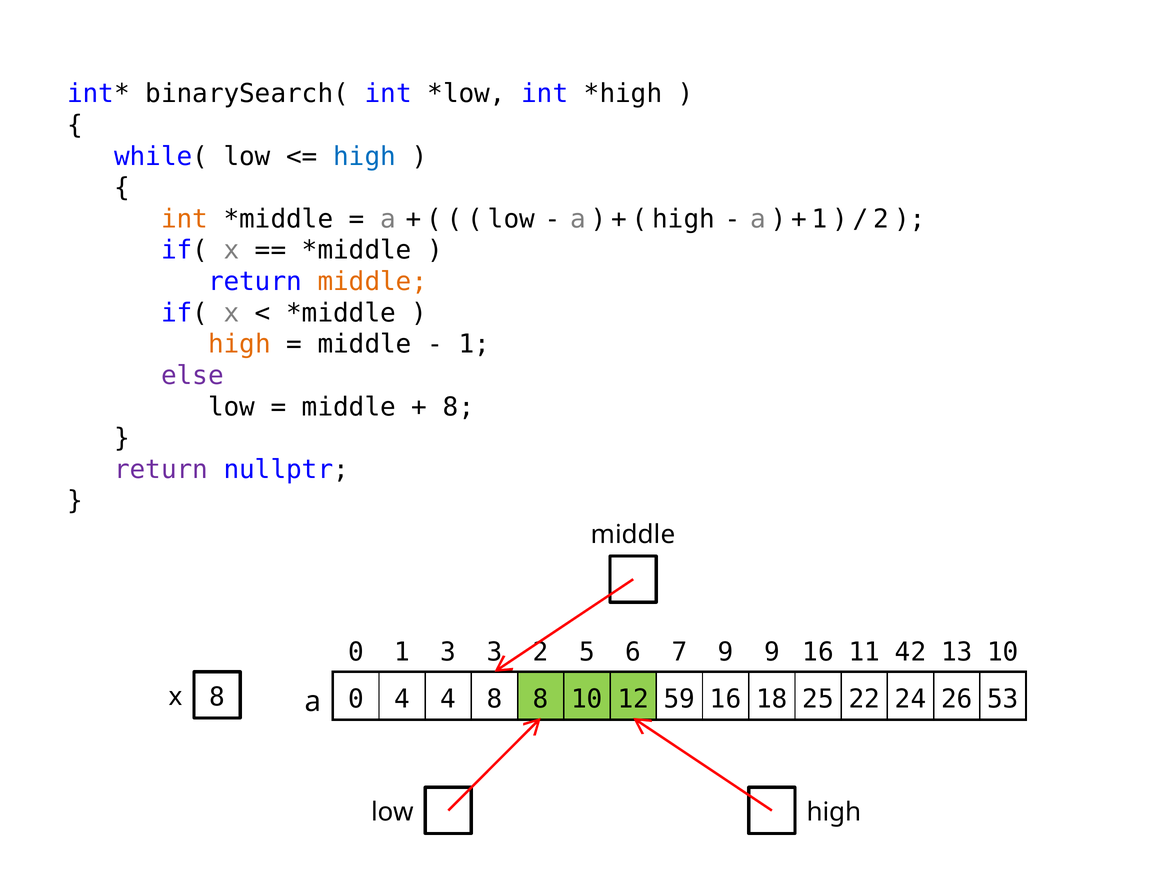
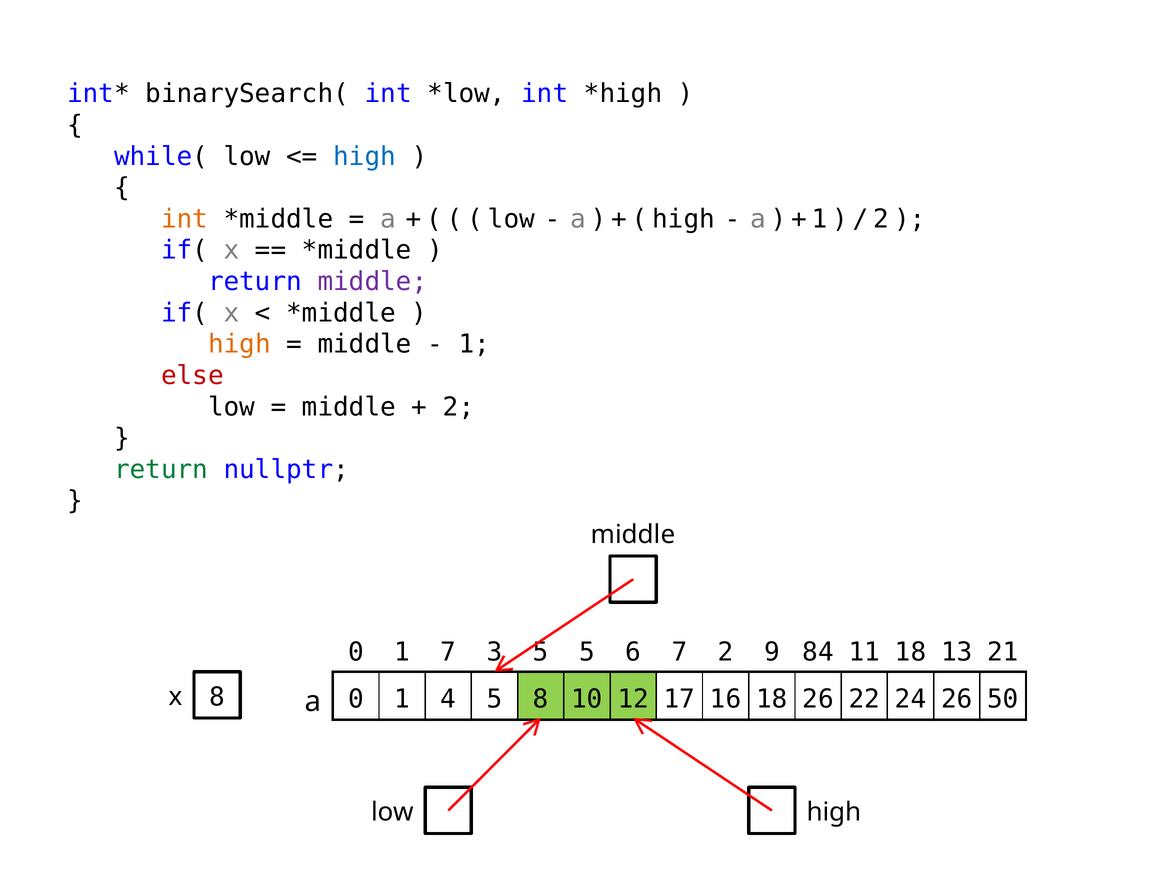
middle at (372, 282) colour: orange -> purple
else colour: purple -> red
8 at (459, 407): 8 -> 2
return at (161, 469) colour: purple -> green
1 3: 3 -> 7
2 at (541, 652): 2 -> 5
7 9: 9 -> 2
9 16: 16 -> 84
11 42: 42 -> 18
13 10: 10 -> 21
a 0 4: 4 -> 1
4 8: 8 -> 5
59: 59 -> 17
18 25: 25 -> 26
53: 53 -> 50
